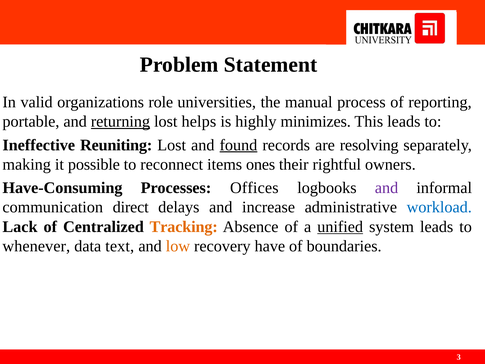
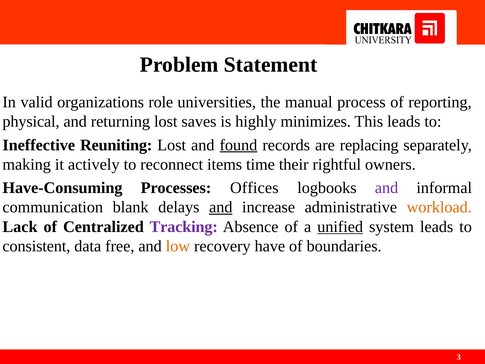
portable: portable -> physical
returning underline: present -> none
helps: helps -> saves
resolving: resolving -> replacing
possible: possible -> actively
ones: ones -> time
direct: direct -> blank
and at (221, 207) underline: none -> present
workload colour: blue -> orange
Tracking colour: orange -> purple
whenever: whenever -> consistent
text: text -> free
